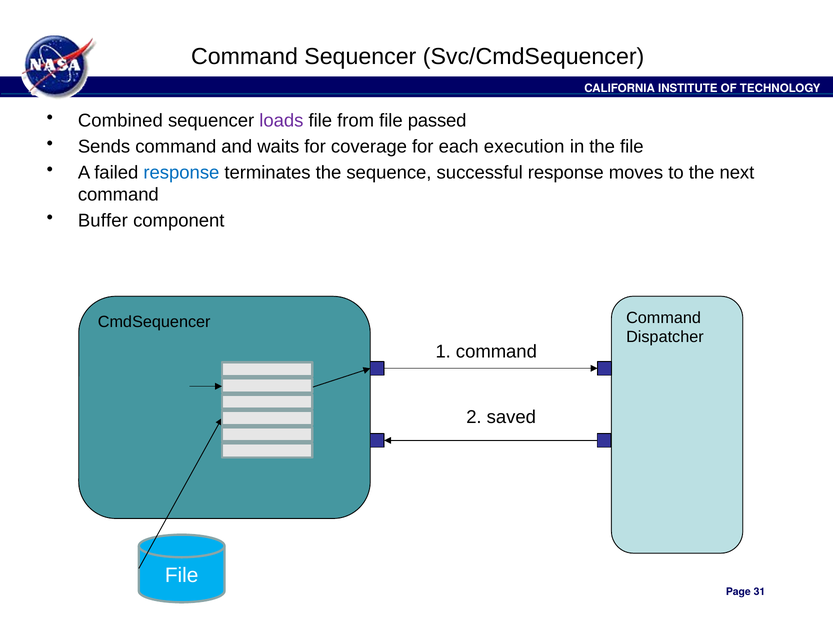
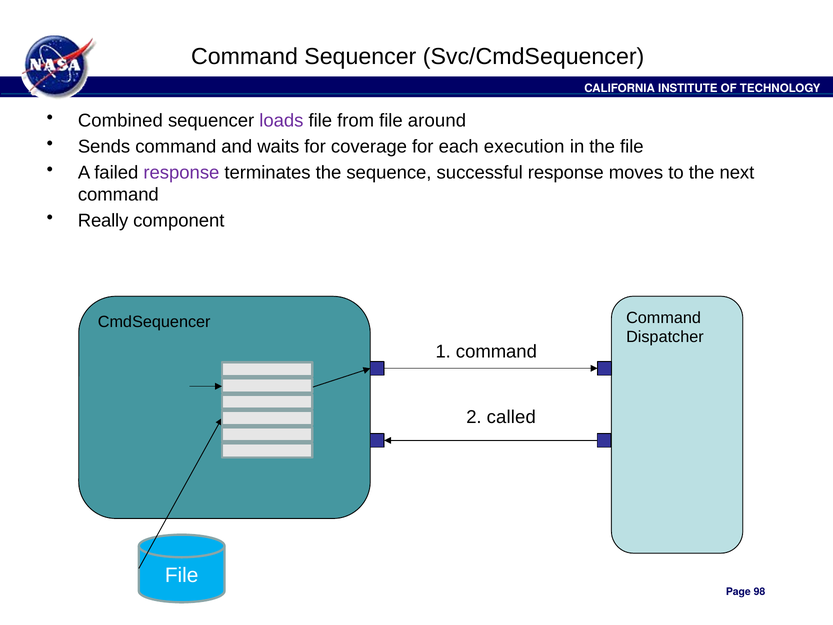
passed: passed -> around
response at (181, 172) colour: blue -> purple
Buffer: Buffer -> Really
saved: saved -> called
31: 31 -> 98
